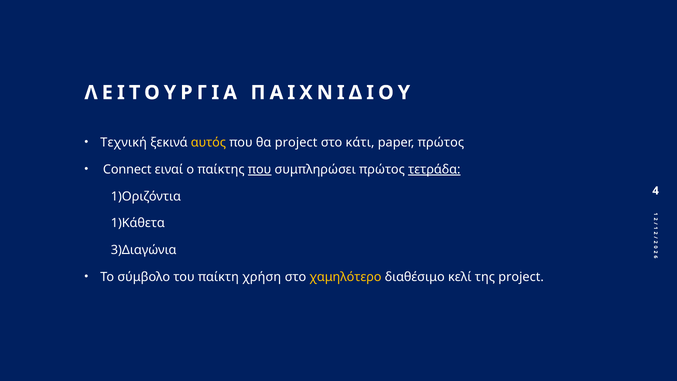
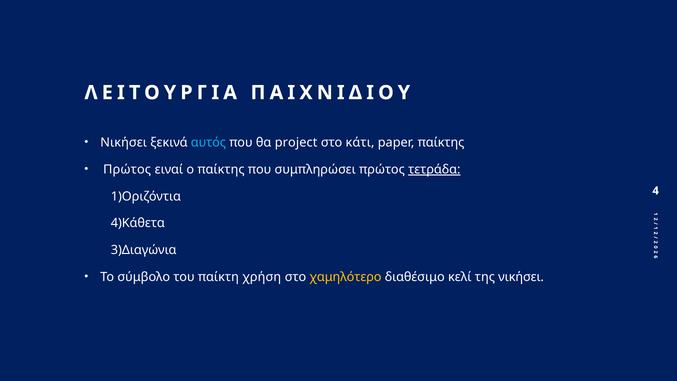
Τεχνική at (124, 143): Τεχνική -> Νικήσει
αυτός colour: yellow -> light blue
paper πρώτος: πρώτος -> παίκτης
Connect at (127, 169): Connect -> Πρώτος
που at (260, 169) underline: present -> none
1)Κάθετα: 1)Κάθετα -> 4)Κάθετα
της project: project -> νικήσει
